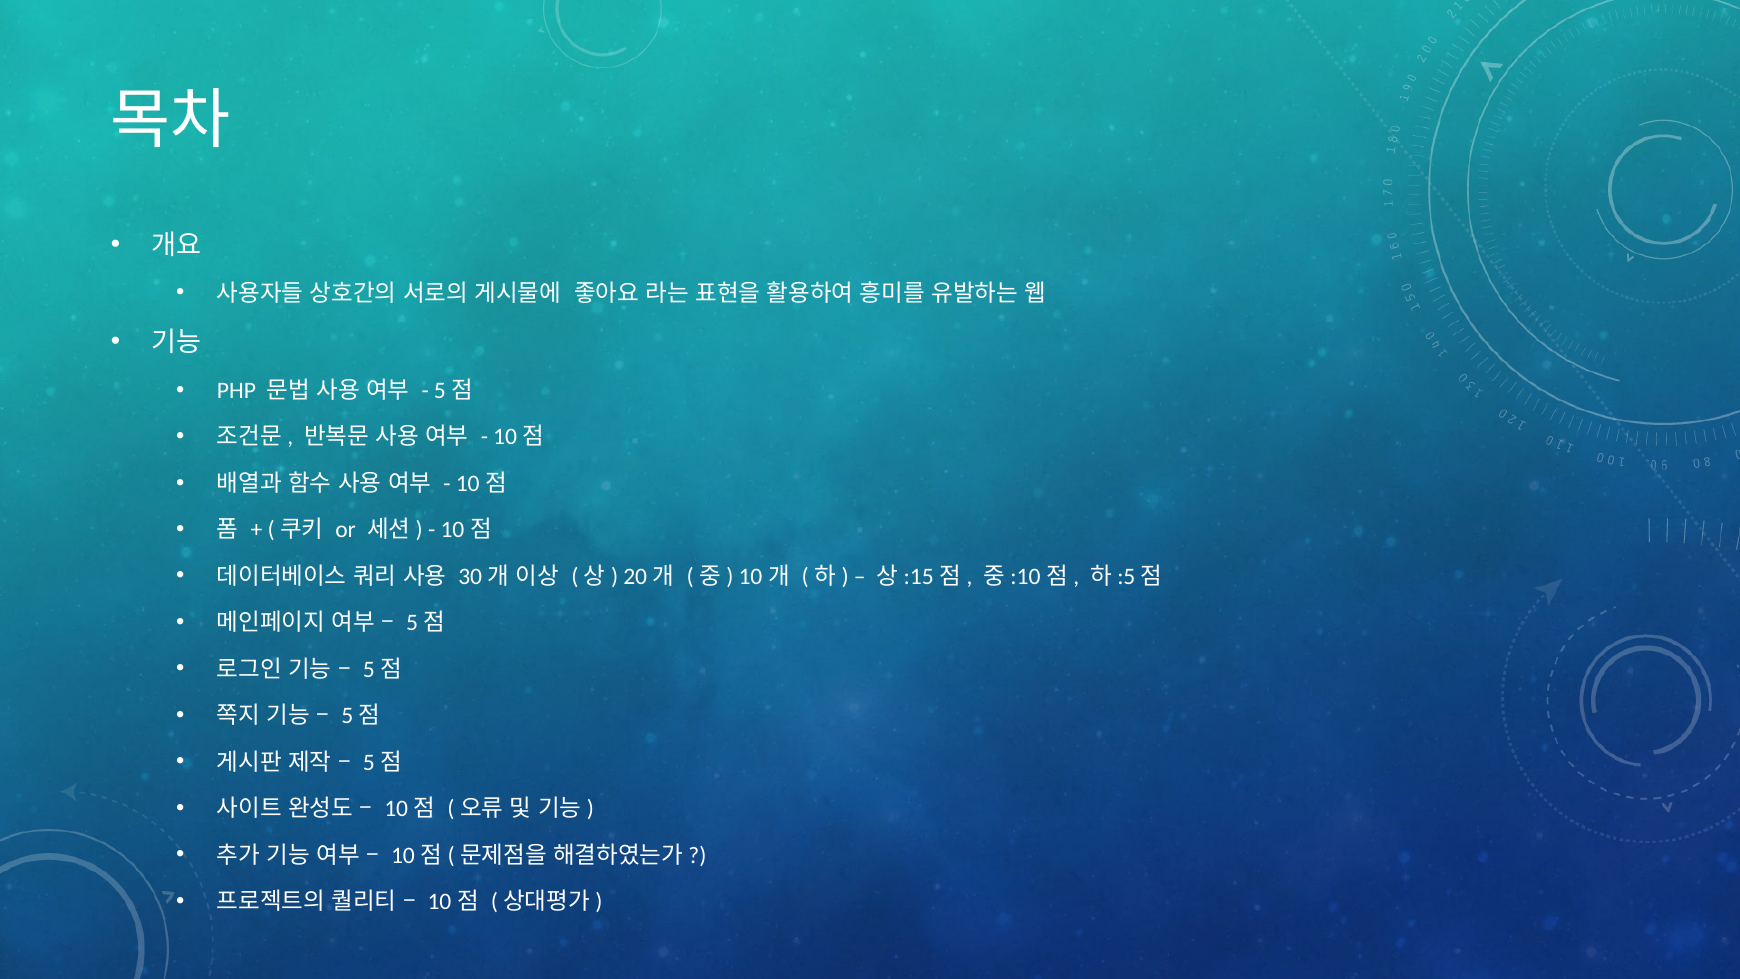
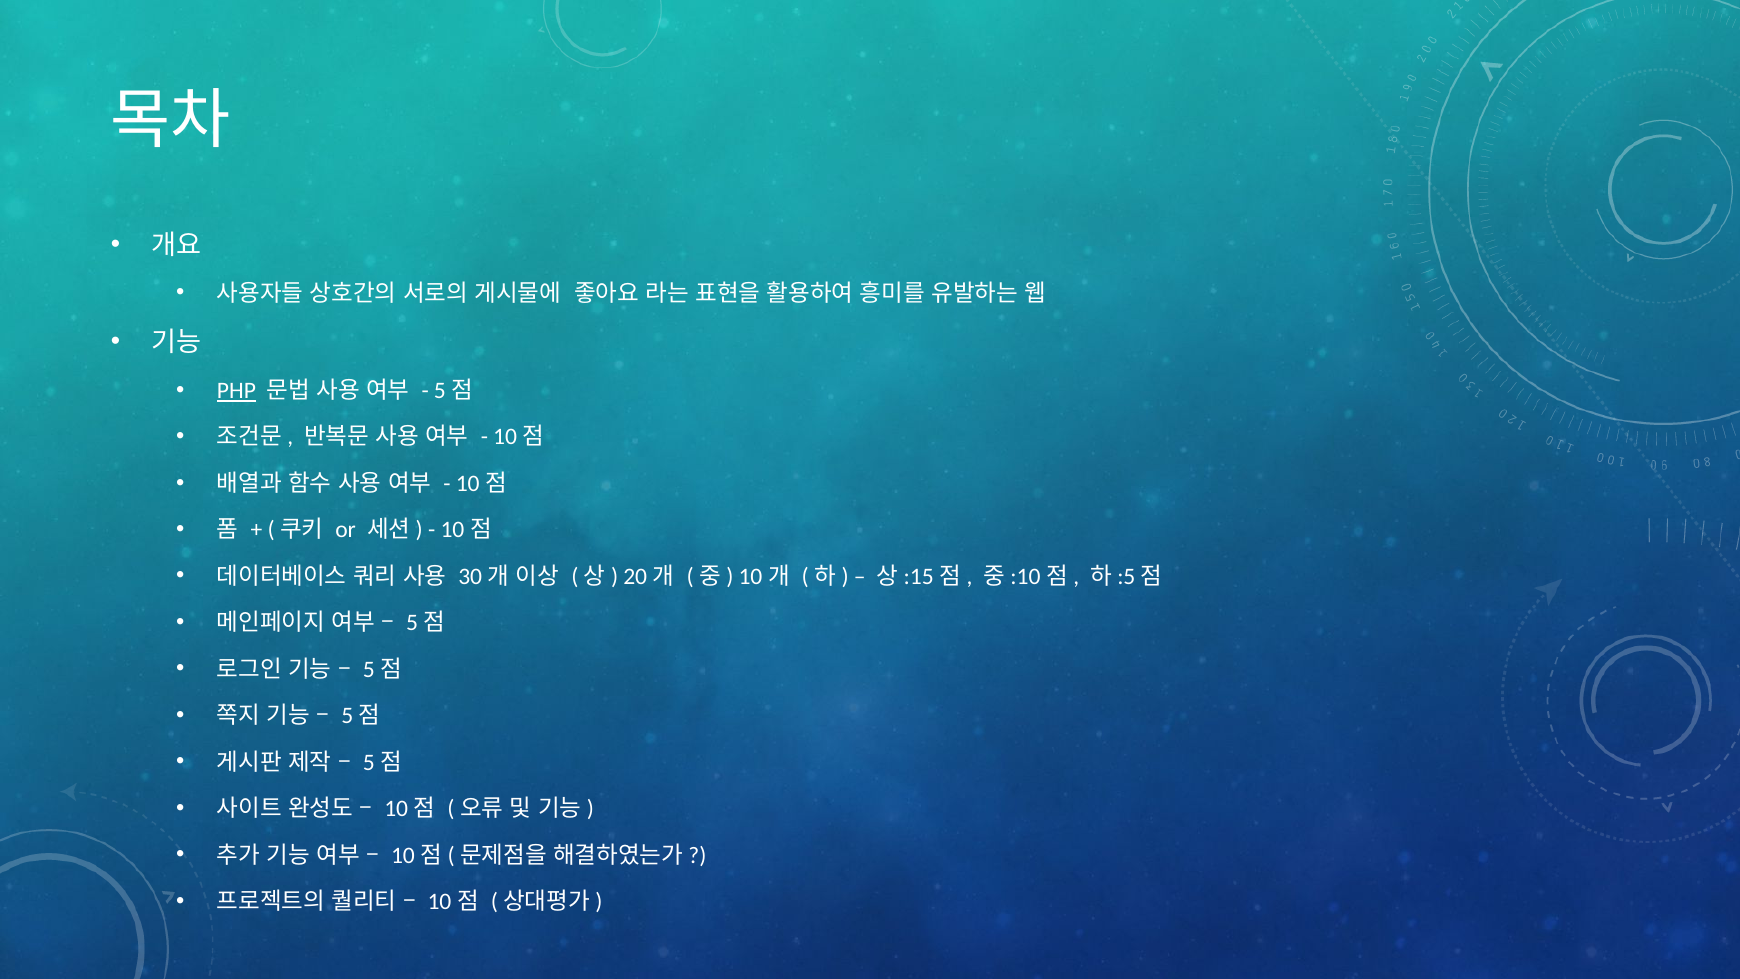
PHP underline: none -> present
